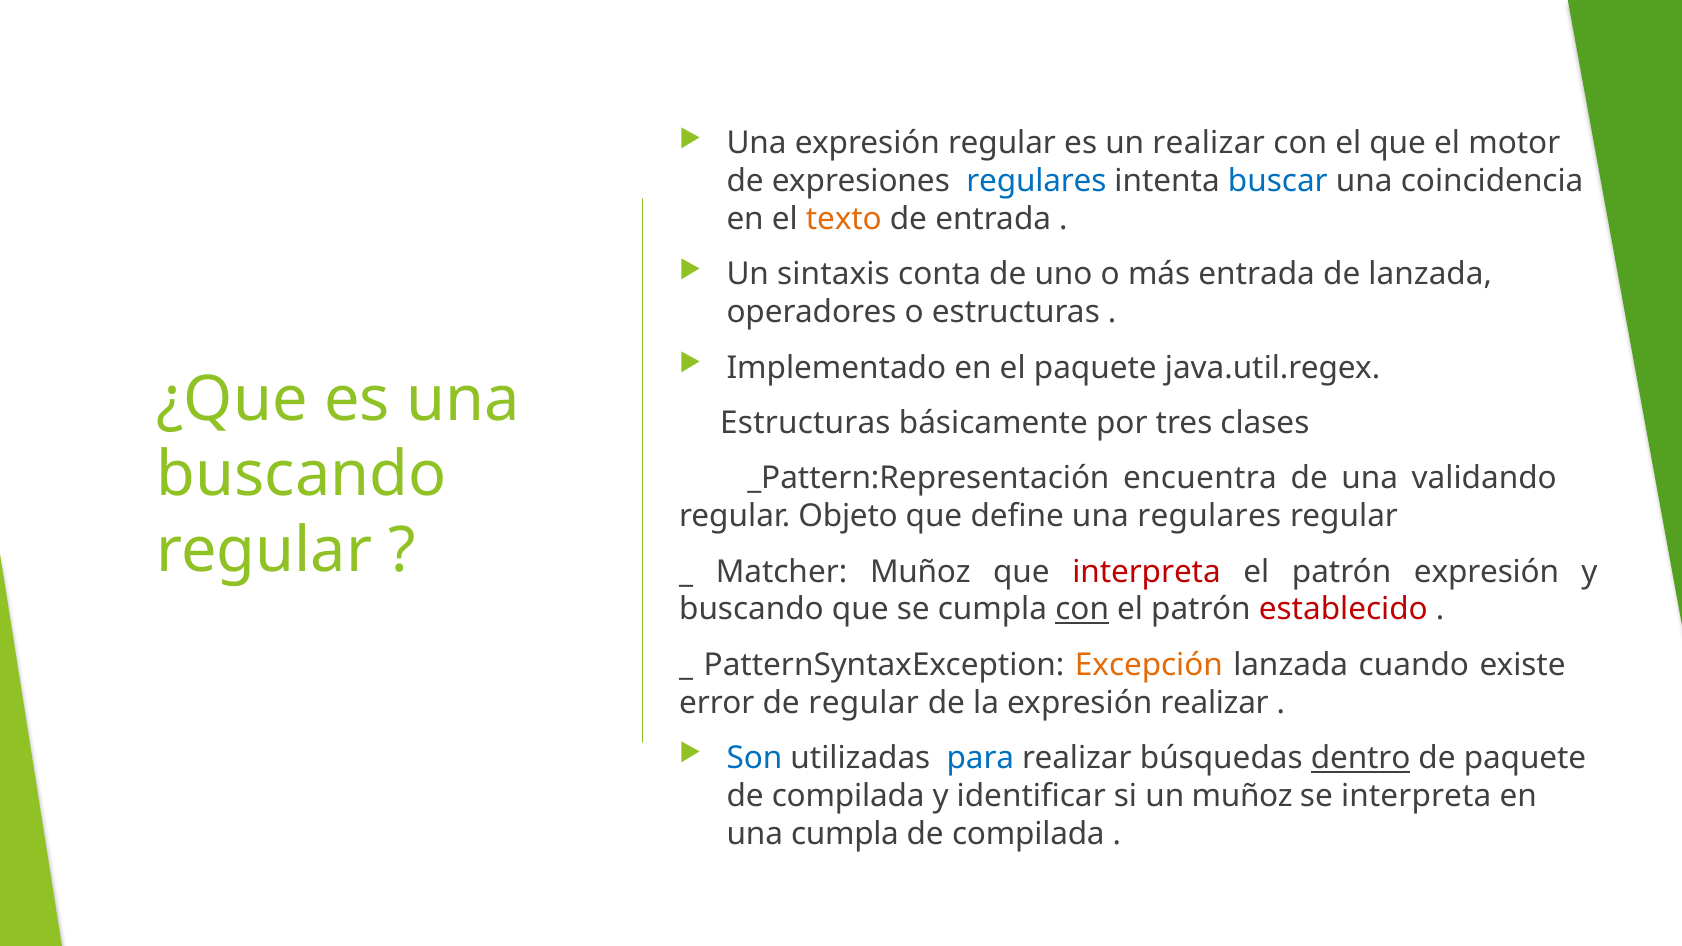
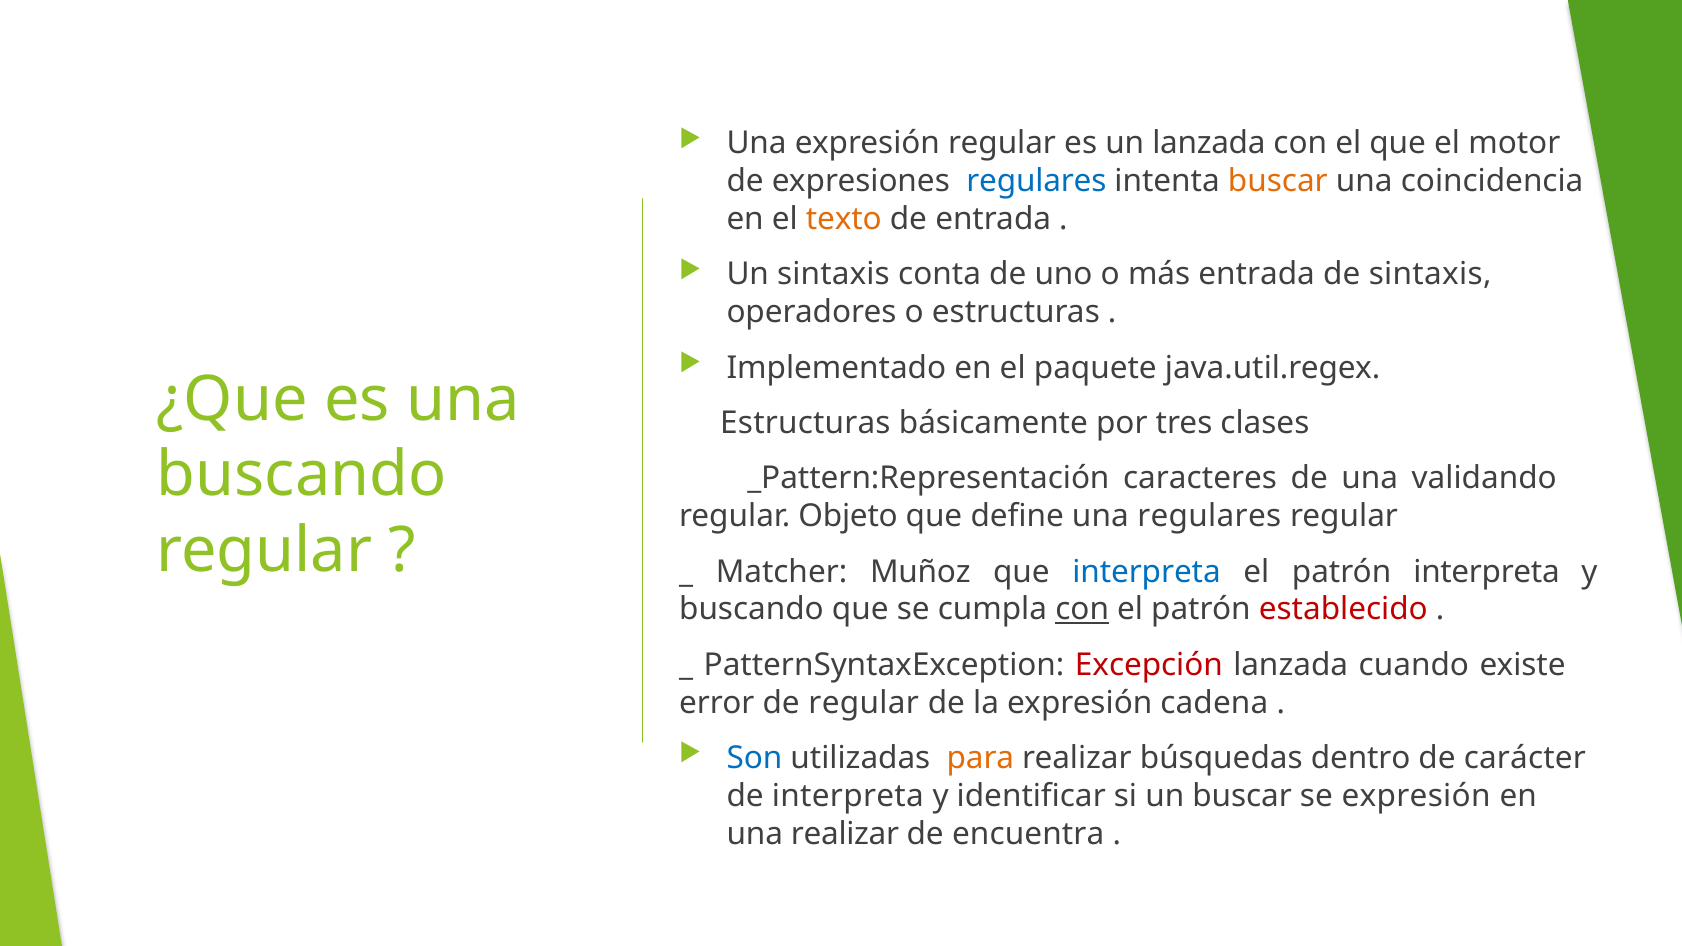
un realizar: realizar -> lanzada
buscar at (1278, 181) colour: blue -> orange
de lanzada: lanzada -> sintaxis
encuentra: encuentra -> caracteres
interpreta at (1147, 572) colour: red -> blue
patrón expresión: expresión -> interpreta
Excepción colour: orange -> red
expresión realizar: realizar -> cadena
para colour: blue -> orange
dentro underline: present -> none
de paquete: paquete -> carácter
compilada at (848, 796): compilada -> interpreta
un muñoz: muñoz -> buscar
se interpreta: interpreta -> expresión
una cumpla: cumpla -> realizar
compilada at (1028, 834): compilada -> encuentra
